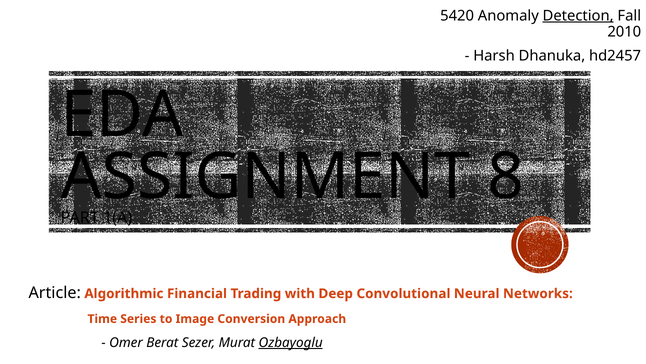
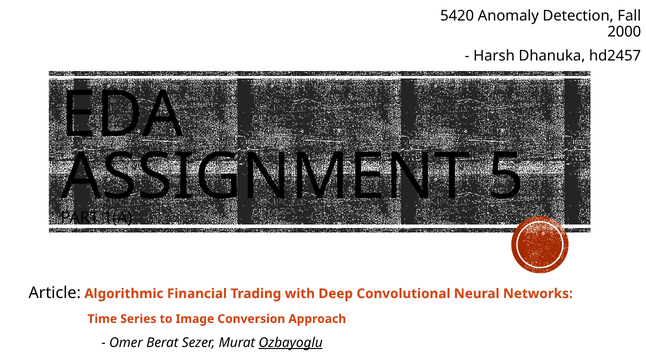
Detection underline: present -> none
2010: 2010 -> 2000
8: 8 -> 5
